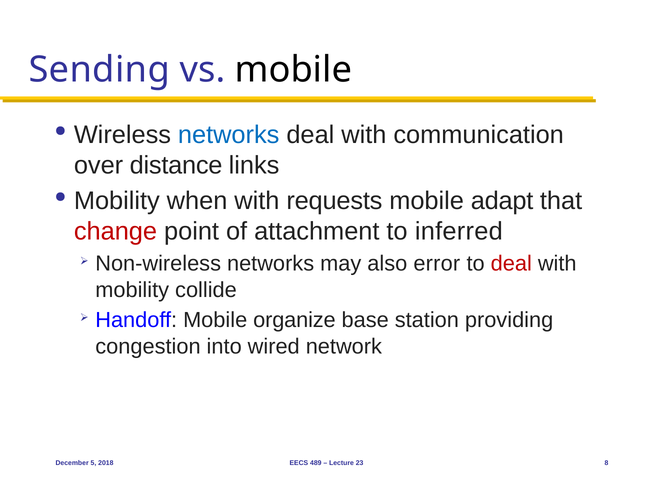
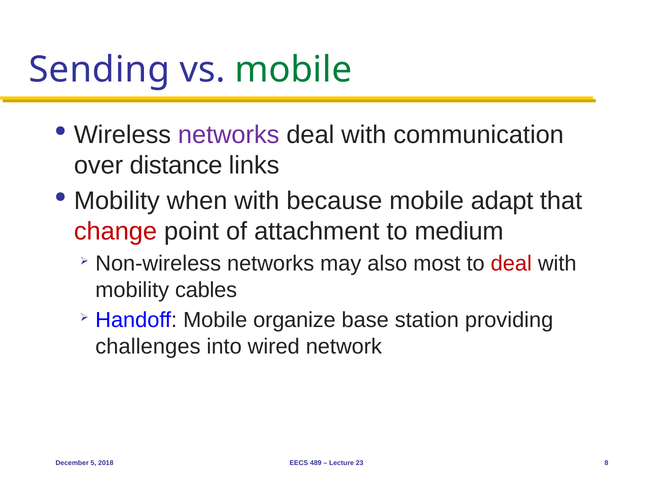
mobile at (293, 70) colour: black -> green
networks at (229, 135) colour: blue -> purple
requests: requests -> because
inferred: inferred -> medium
error: error -> most
collide: collide -> cables
congestion: congestion -> challenges
